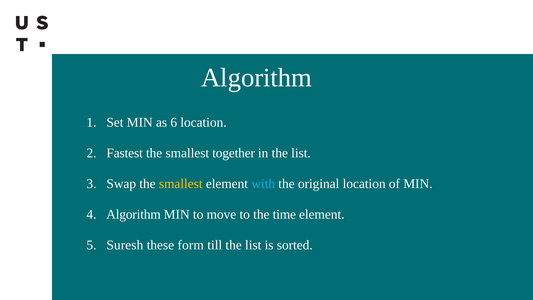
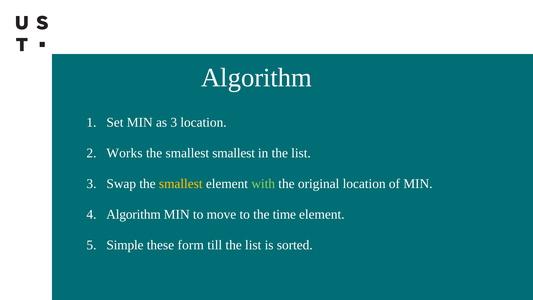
as 6: 6 -> 3
Fastest: Fastest -> Works
smallest together: together -> smallest
with colour: light blue -> light green
Suresh: Suresh -> Simple
